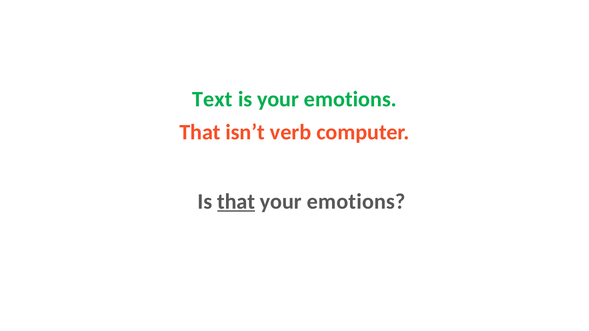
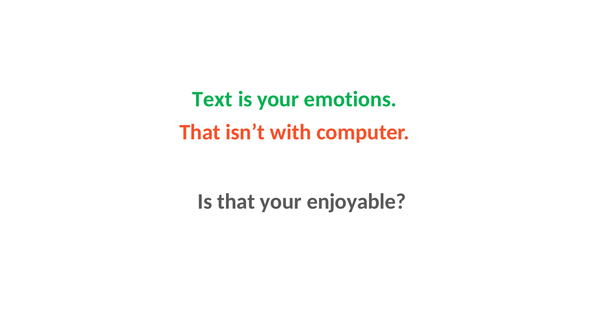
verb: verb -> with
that at (236, 202) underline: present -> none
emotions at (356, 202): emotions -> enjoyable
